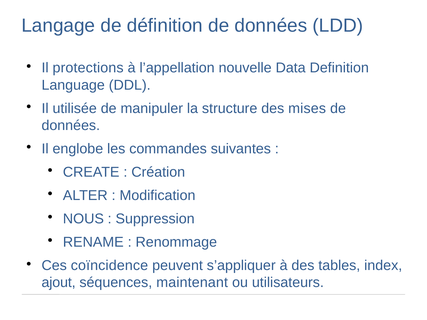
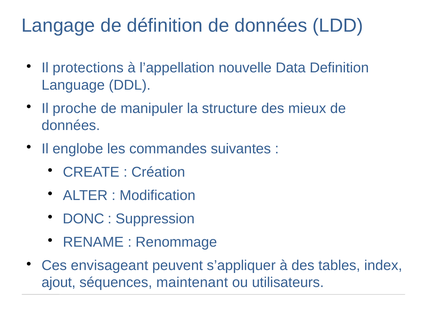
utilisée: utilisée -> proche
mises: mises -> mieux
NOUS: NOUS -> DONC
coïncidence: coïncidence -> envisageant
